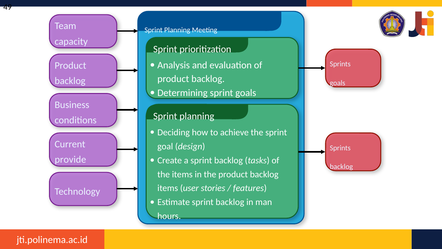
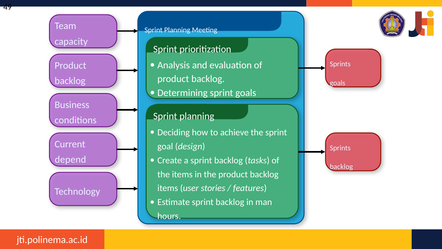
provide: provide -> depend
